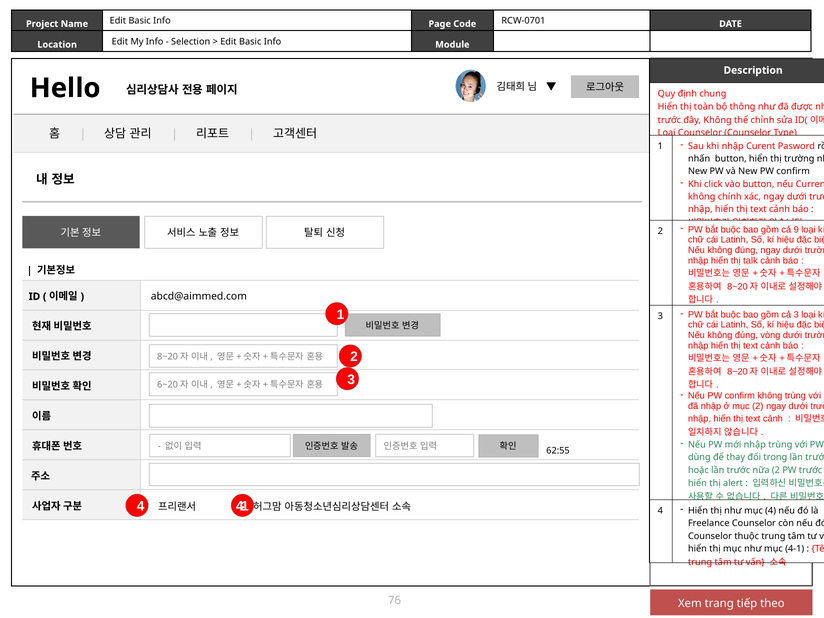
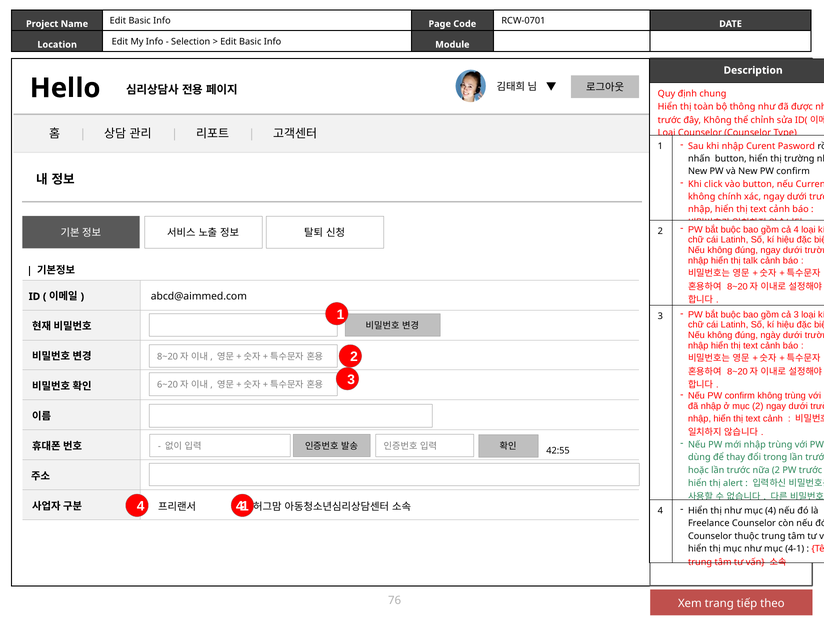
cả 9: 9 -> 4
vòng: vòng -> ngày
62:55: 62:55 -> 42:55
